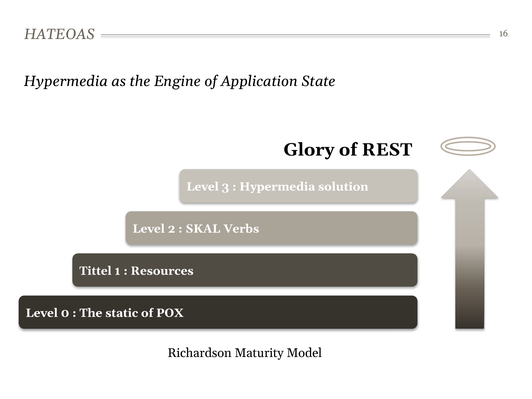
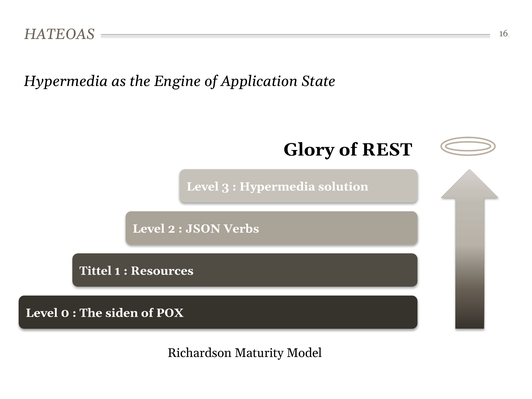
SKAL: SKAL -> JSON
static: static -> siden
